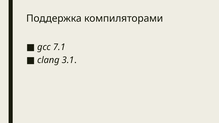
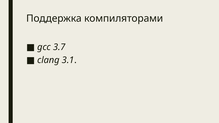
7.1: 7.1 -> 3.7
